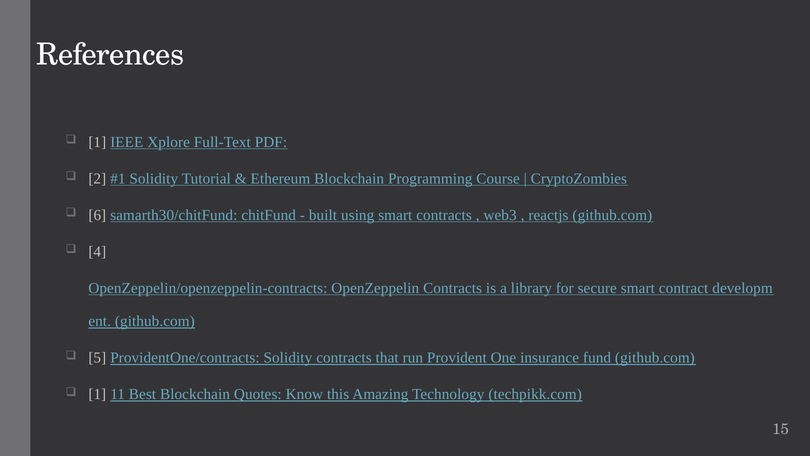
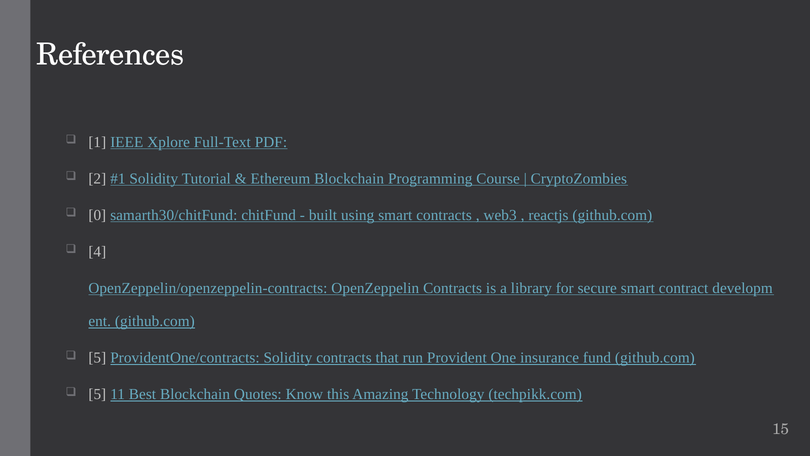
6: 6 -> 0
1 at (97, 394): 1 -> 5
